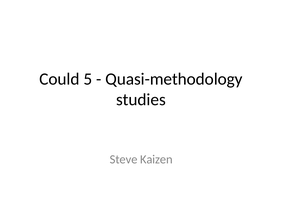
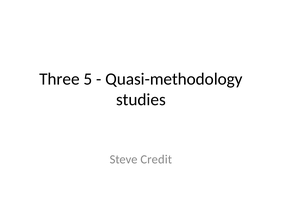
Could: Could -> Three
Kaizen: Kaizen -> Credit
